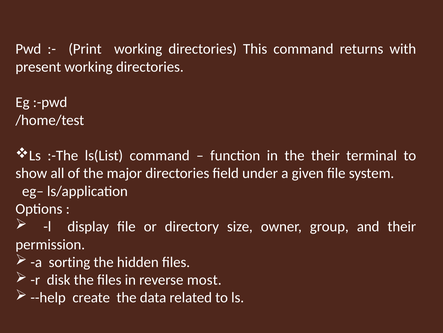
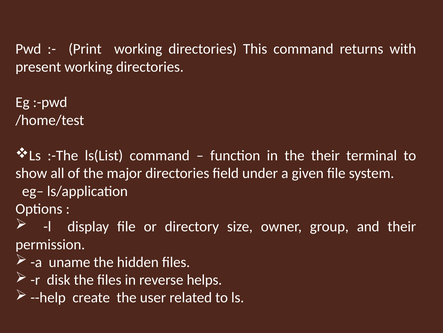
sorting: sorting -> uname
most: most -> helps
data: data -> user
